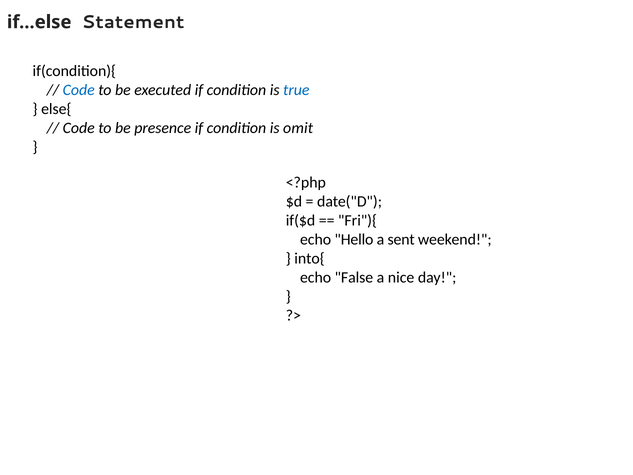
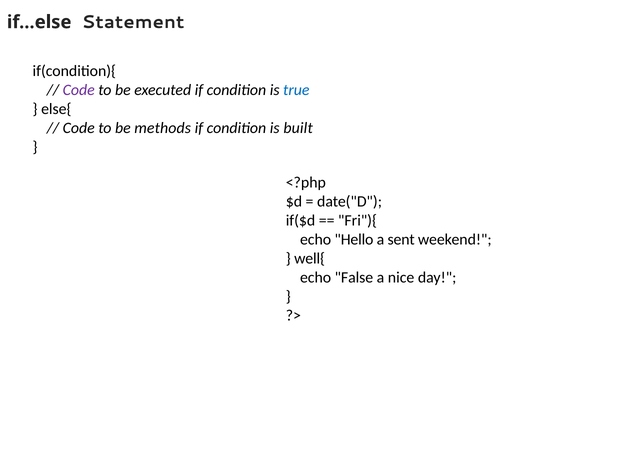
Code at (79, 90) colour: blue -> purple
presence: presence -> methods
omit: omit -> built
into{: into{ -> well{
